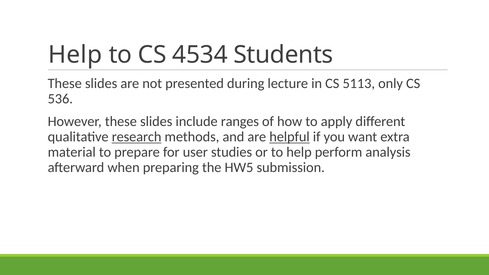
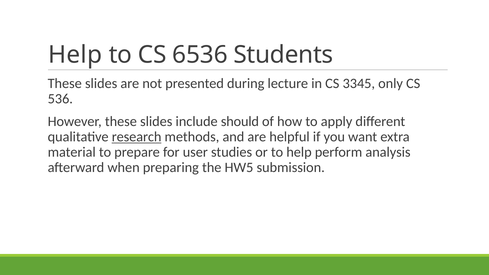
4534: 4534 -> 6536
5113: 5113 -> 3345
ranges: ranges -> should
helpful underline: present -> none
